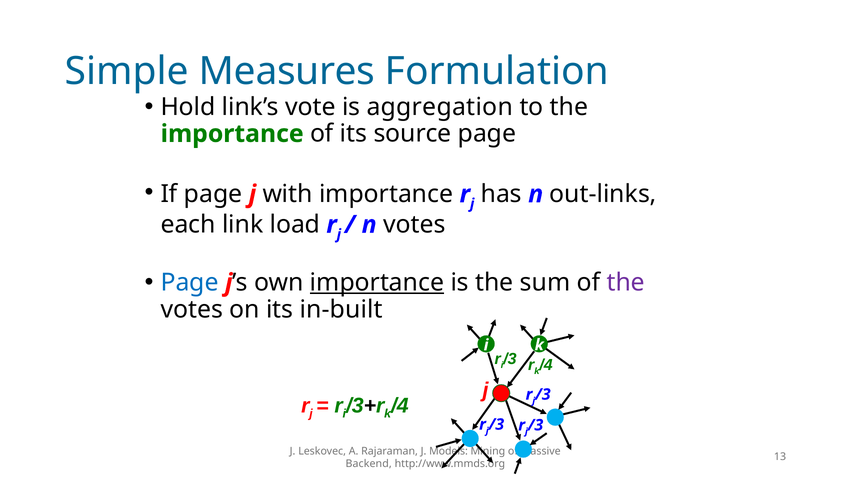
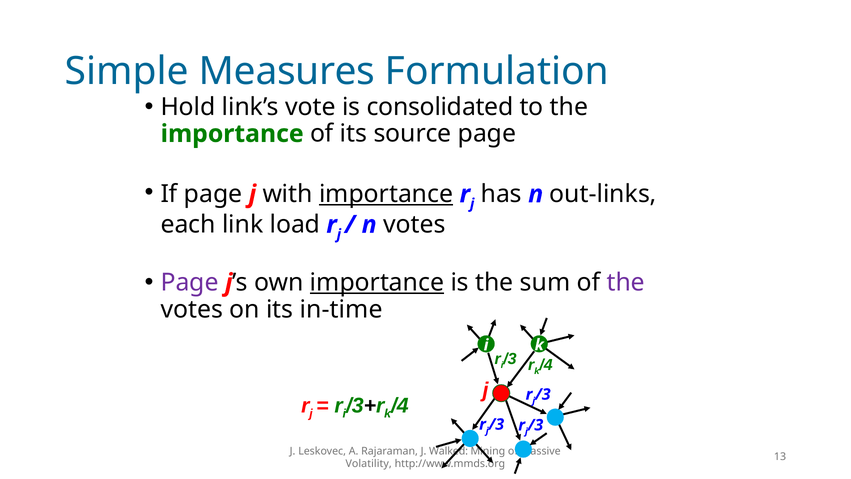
aggregation: aggregation -> consolidated
importance at (386, 194) underline: none -> present
Page at (190, 283) colour: blue -> purple
in-built: in-built -> in-time
Models: Models -> Walked
Backend: Backend -> Volatility
